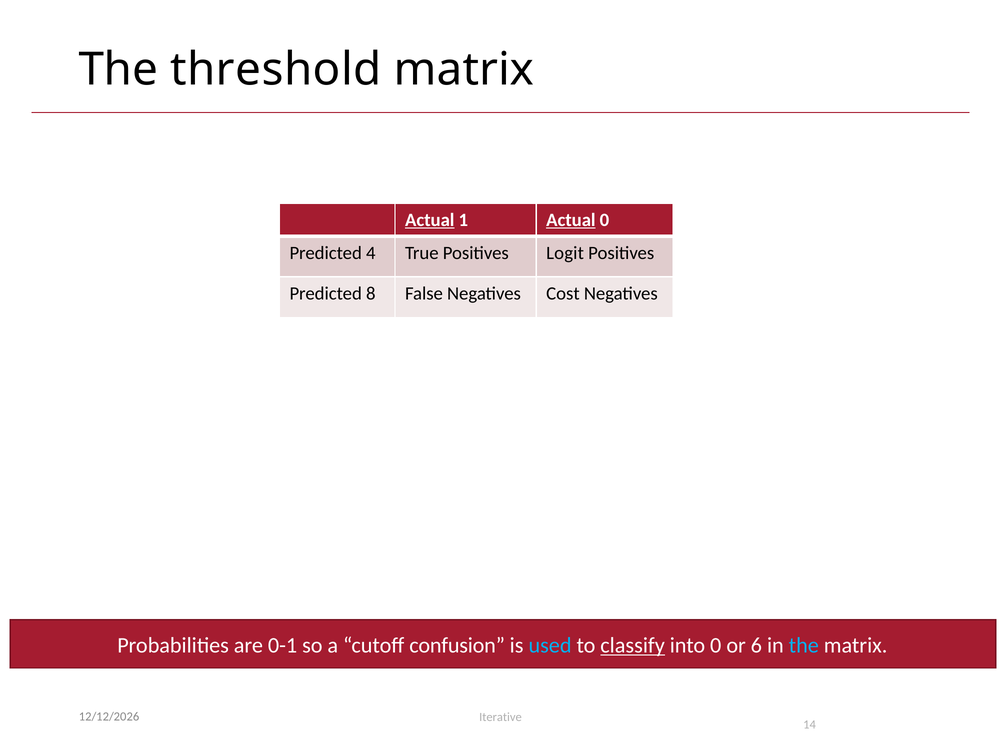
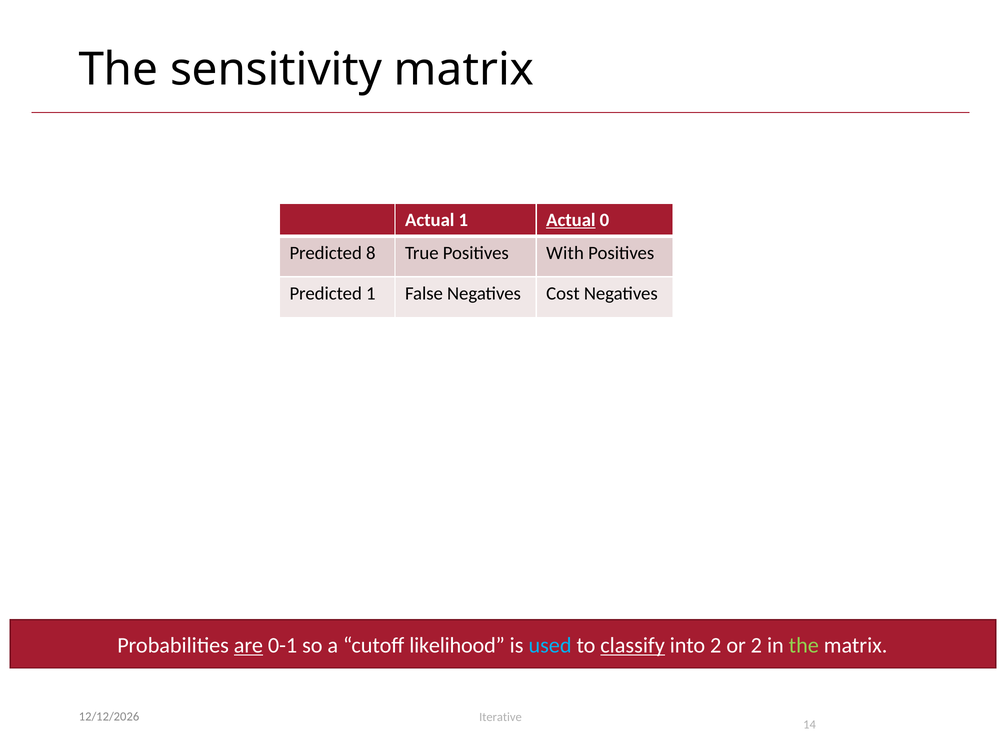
threshold: threshold -> sensitivity
Actual at (430, 220) underline: present -> none
4: 4 -> 8
Logit: Logit -> With
Predicted 8: 8 -> 1
are underline: none -> present
confusion: confusion -> likelihood
into 0: 0 -> 2
or 6: 6 -> 2
the at (804, 645) colour: light blue -> light green
